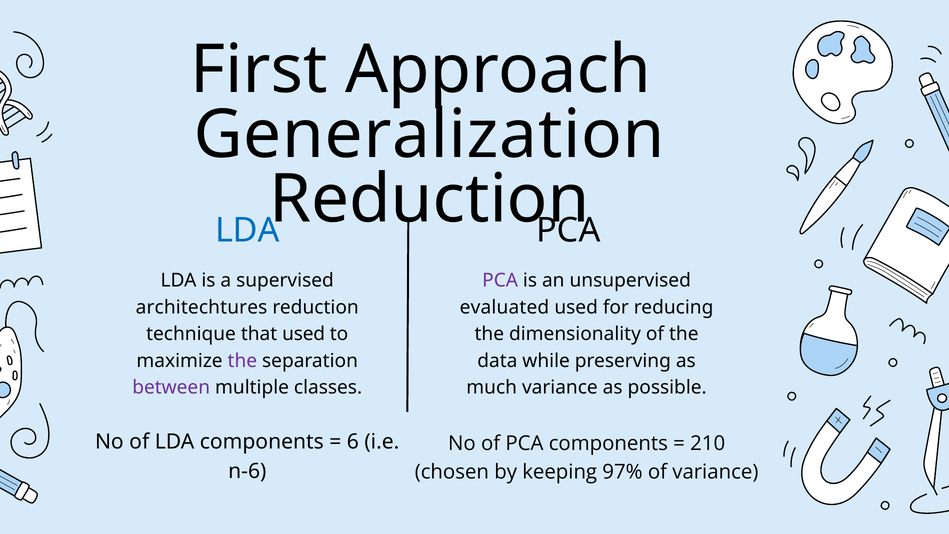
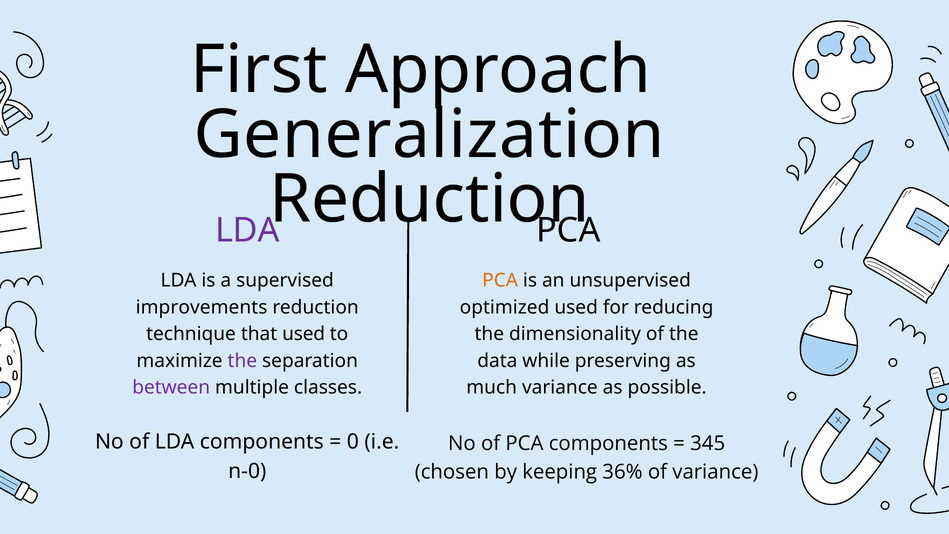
LDA at (247, 230) colour: blue -> purple
PCA at (500, 281) colour: purple -> orange
architechtures: architechtures -> improvements
evaluated: evaluated -> optimized
6: 6 -> 0
210: 210 -> 345
97%: 97% -> 36%
n-6: n-6 -> n-0
